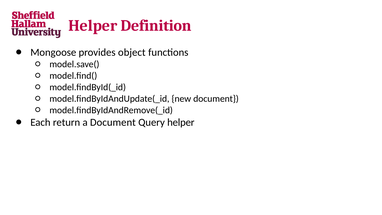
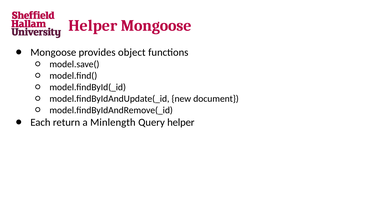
Helper Definition: Definition -> Mongoose
a Document: Document -> Minlength
